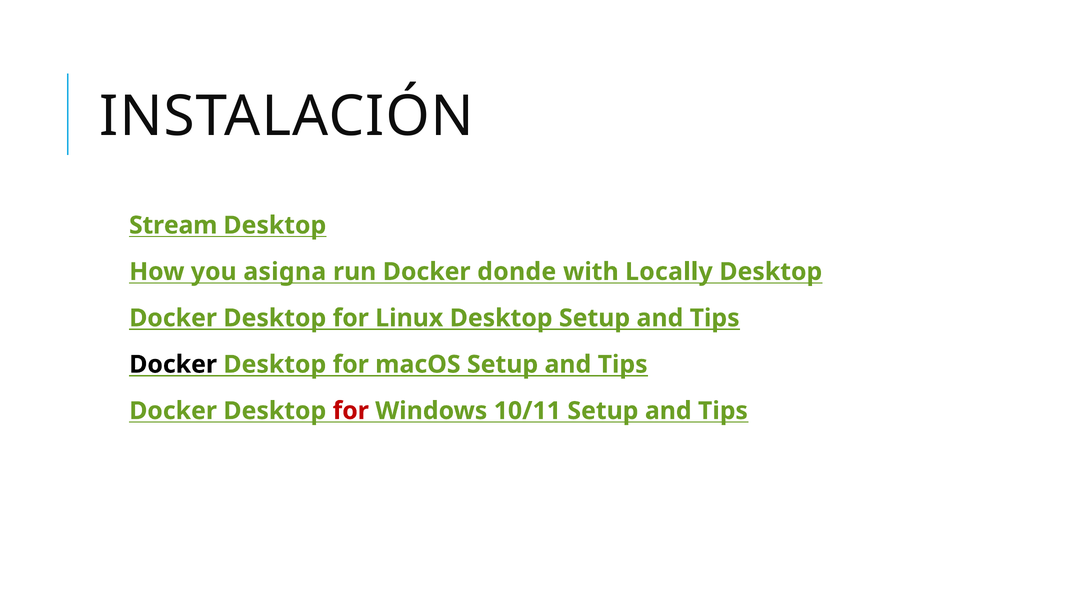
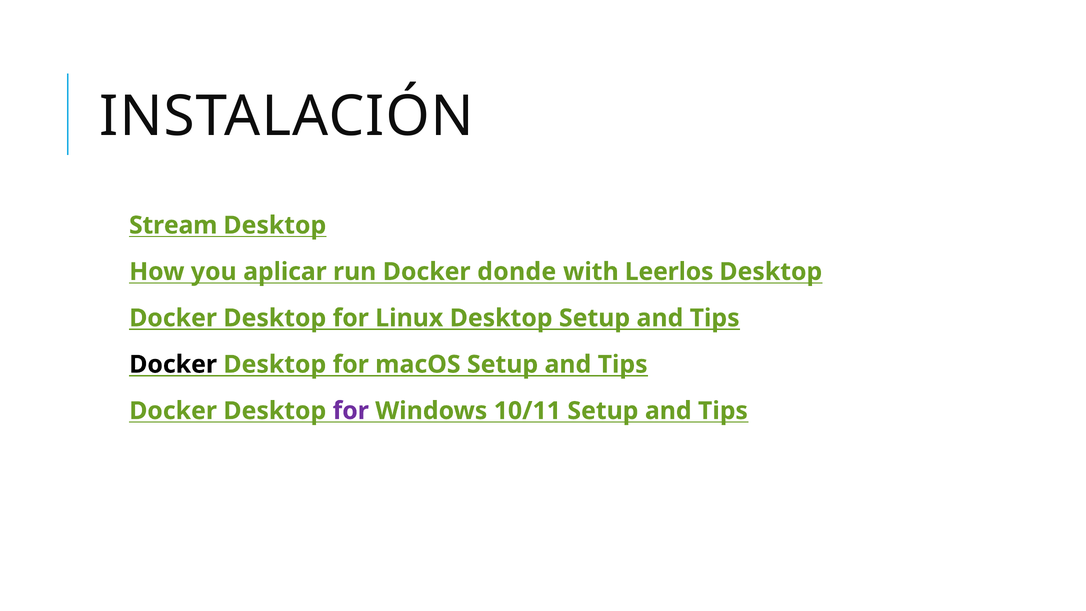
asigna: asigna -> aplicar
Locally: Locally -> Leerlos
for at (351, 411) colour: red -> purple
